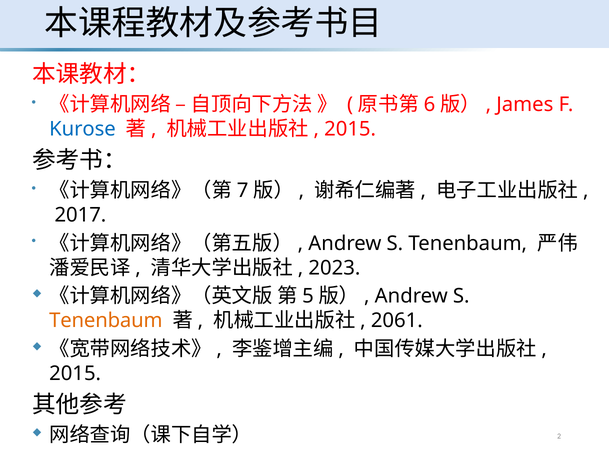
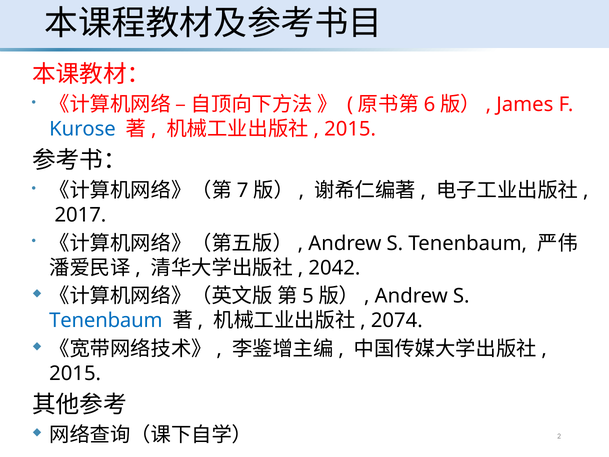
2023: 2023 -> 2042
Tenenbaum at (106, 320) colour: orange -> blue
2061: 2061 -> 2074
